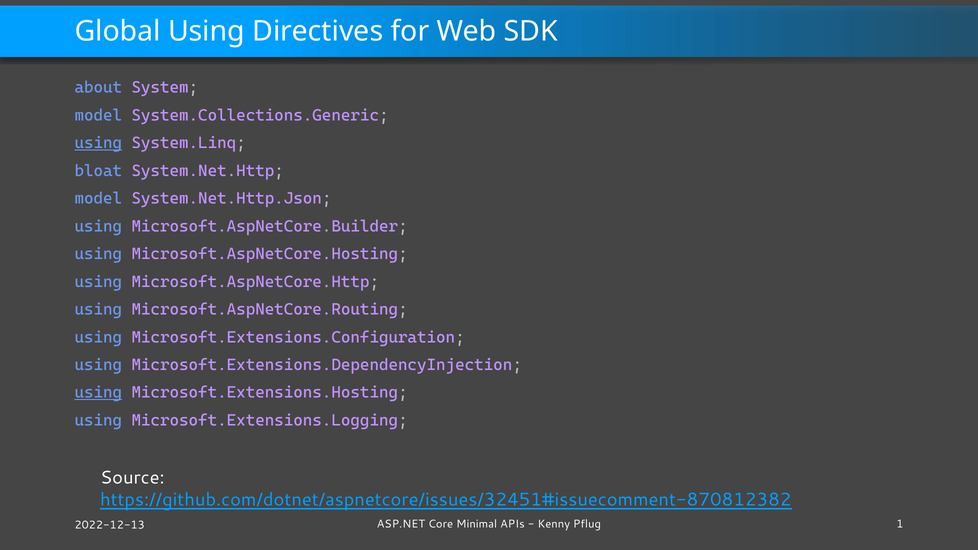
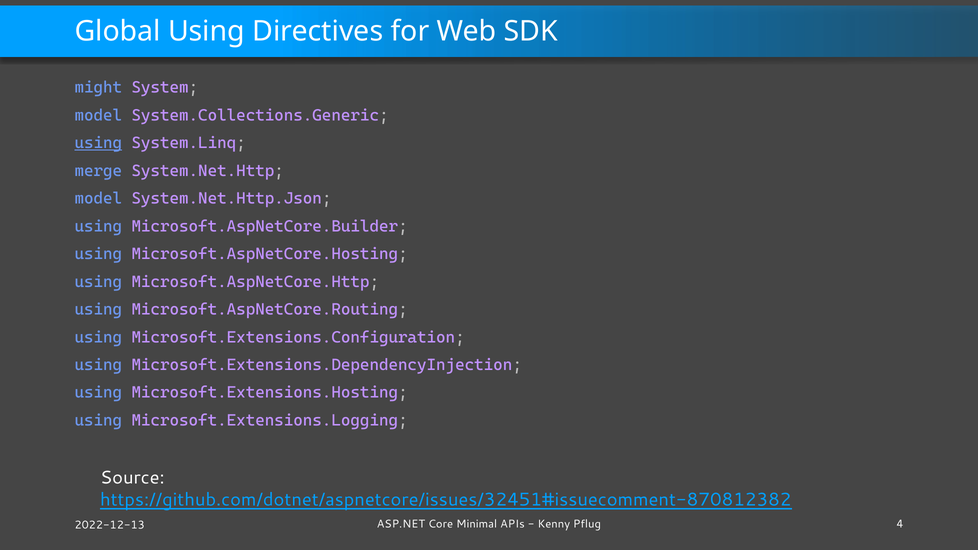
about: about -> might
bloat: bloat -> merge
using at (98, 393) underline: present -> none
1: 1 -> 4
